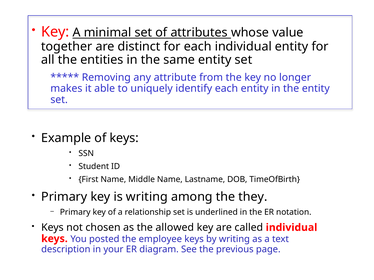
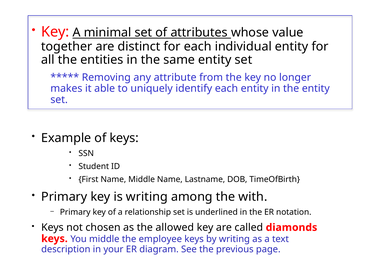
they: they -> with
called individual: individual -> diamonds
You posted: posted -> middle
